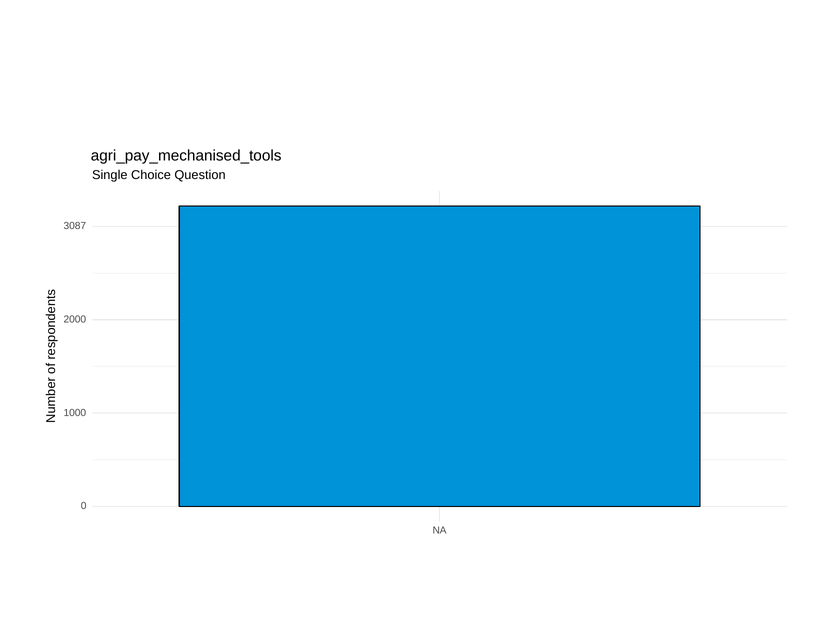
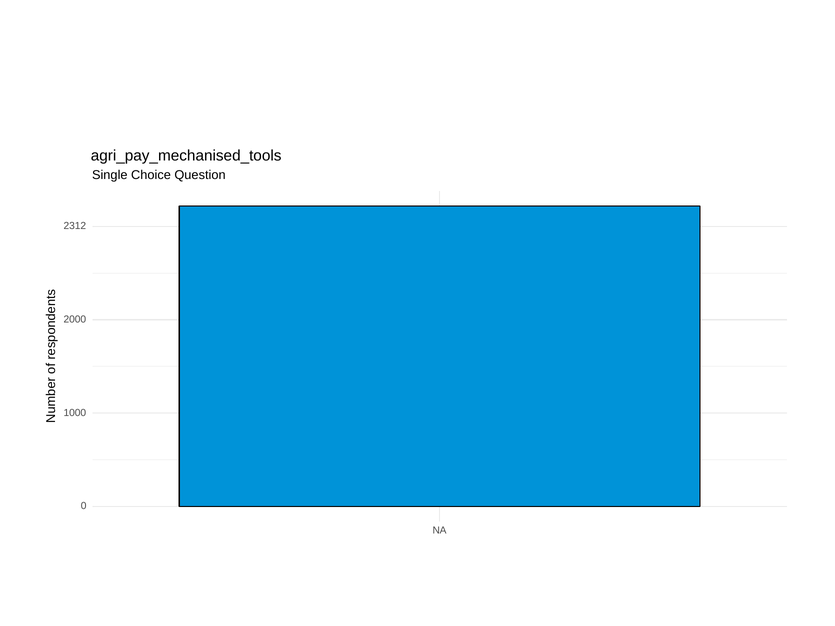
3087: 3087 -> 2312
